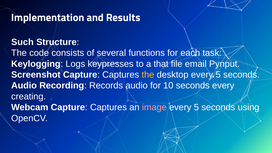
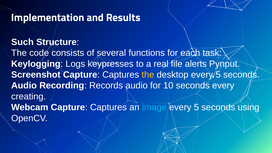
that: that -> real
email: email -> alerts
image colour: pink -> light blue
